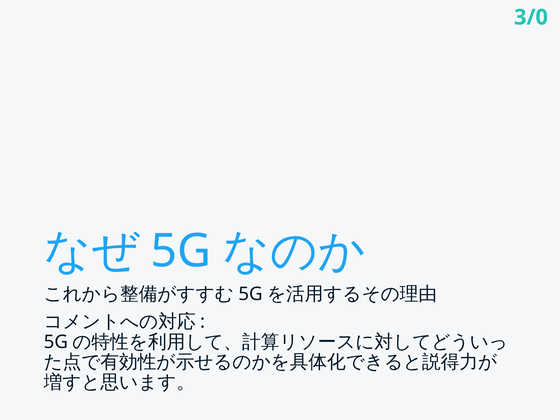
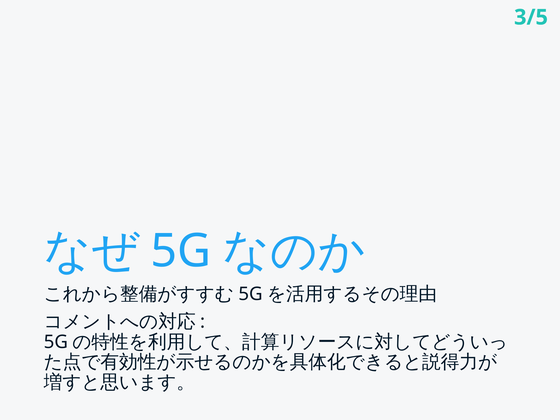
3/0: 3/0 -> 3/5
